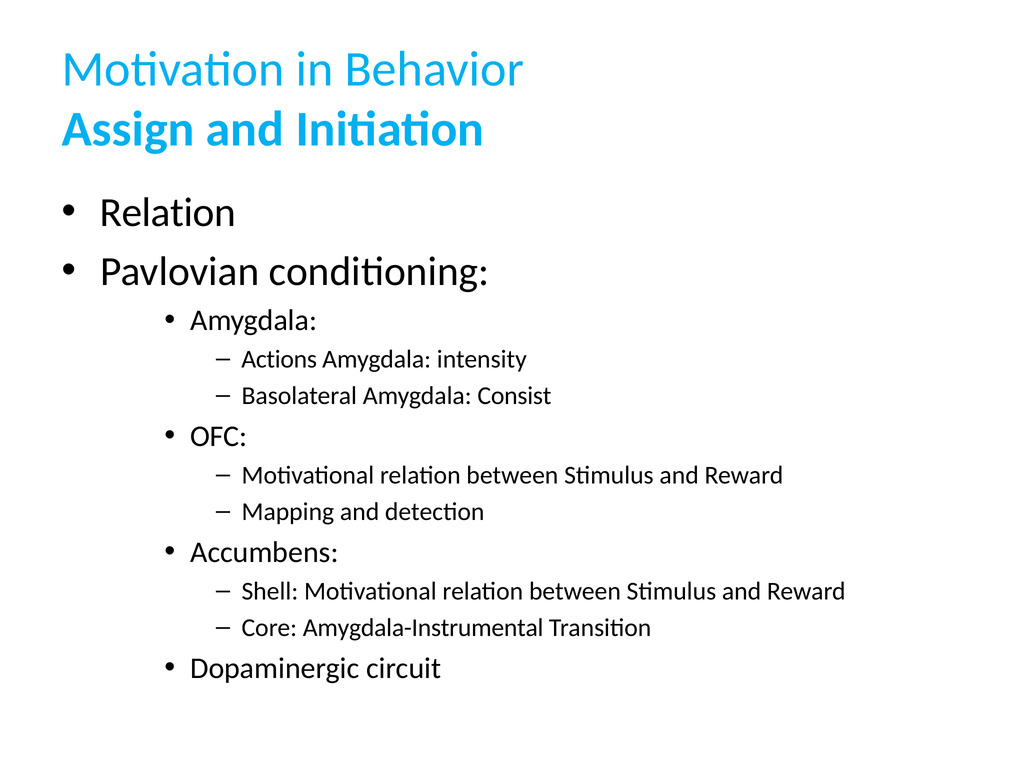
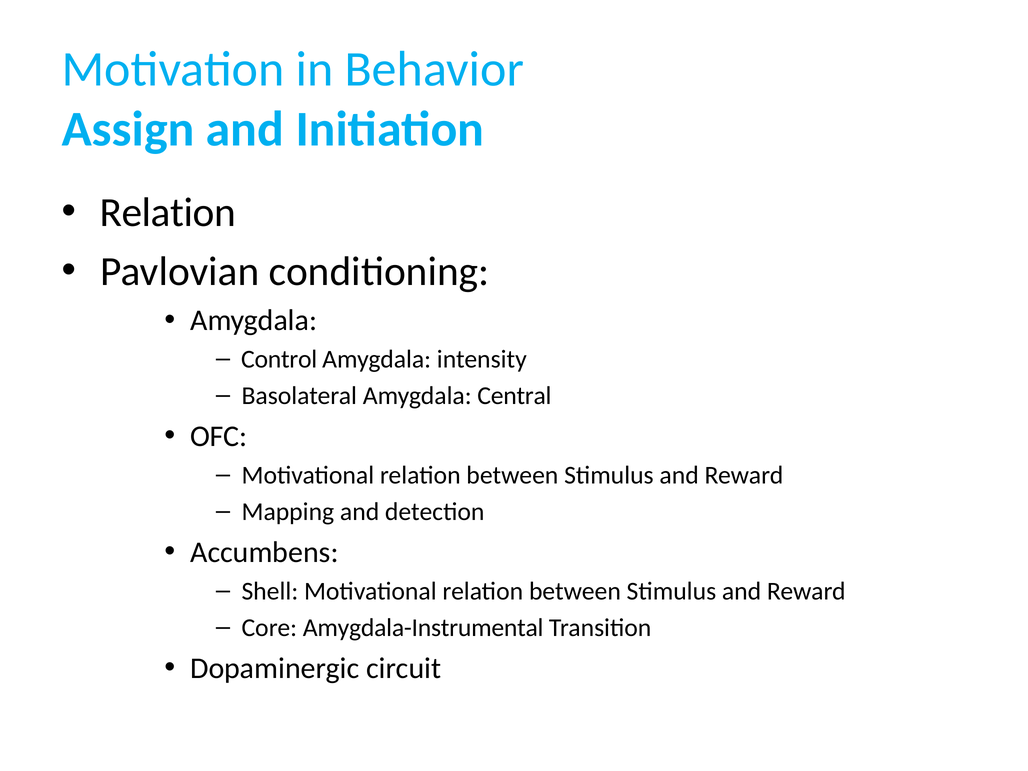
Actions: Actions -> Control
Consist: Consist -> Central
